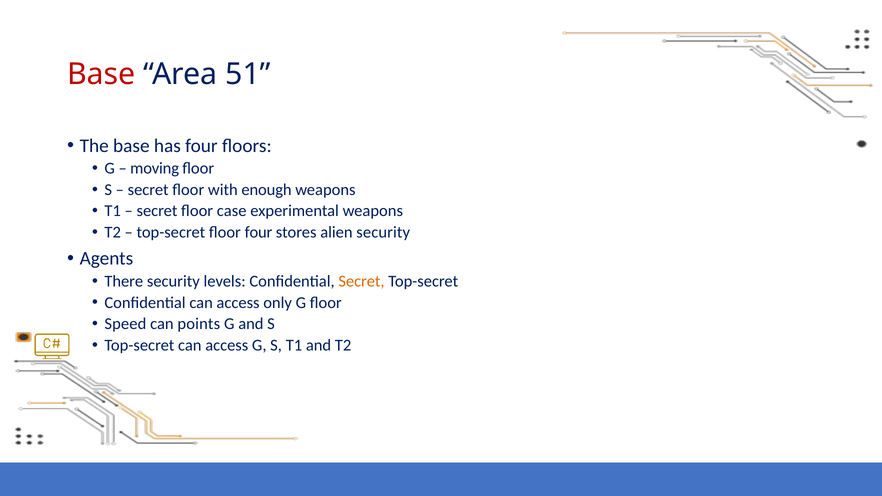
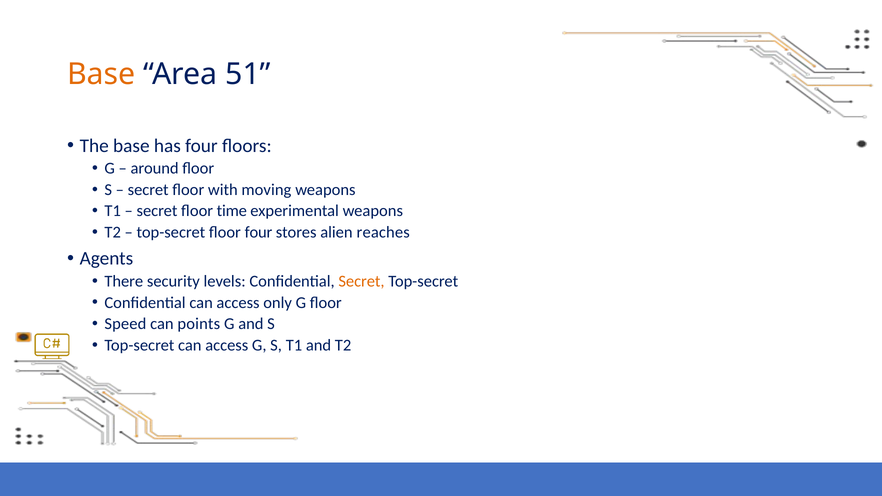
Base at (101, 74) colour: red -> orange
moving: moving -> around
enough: enough -> moving
case: case -> time
alien security: security -> reaches
